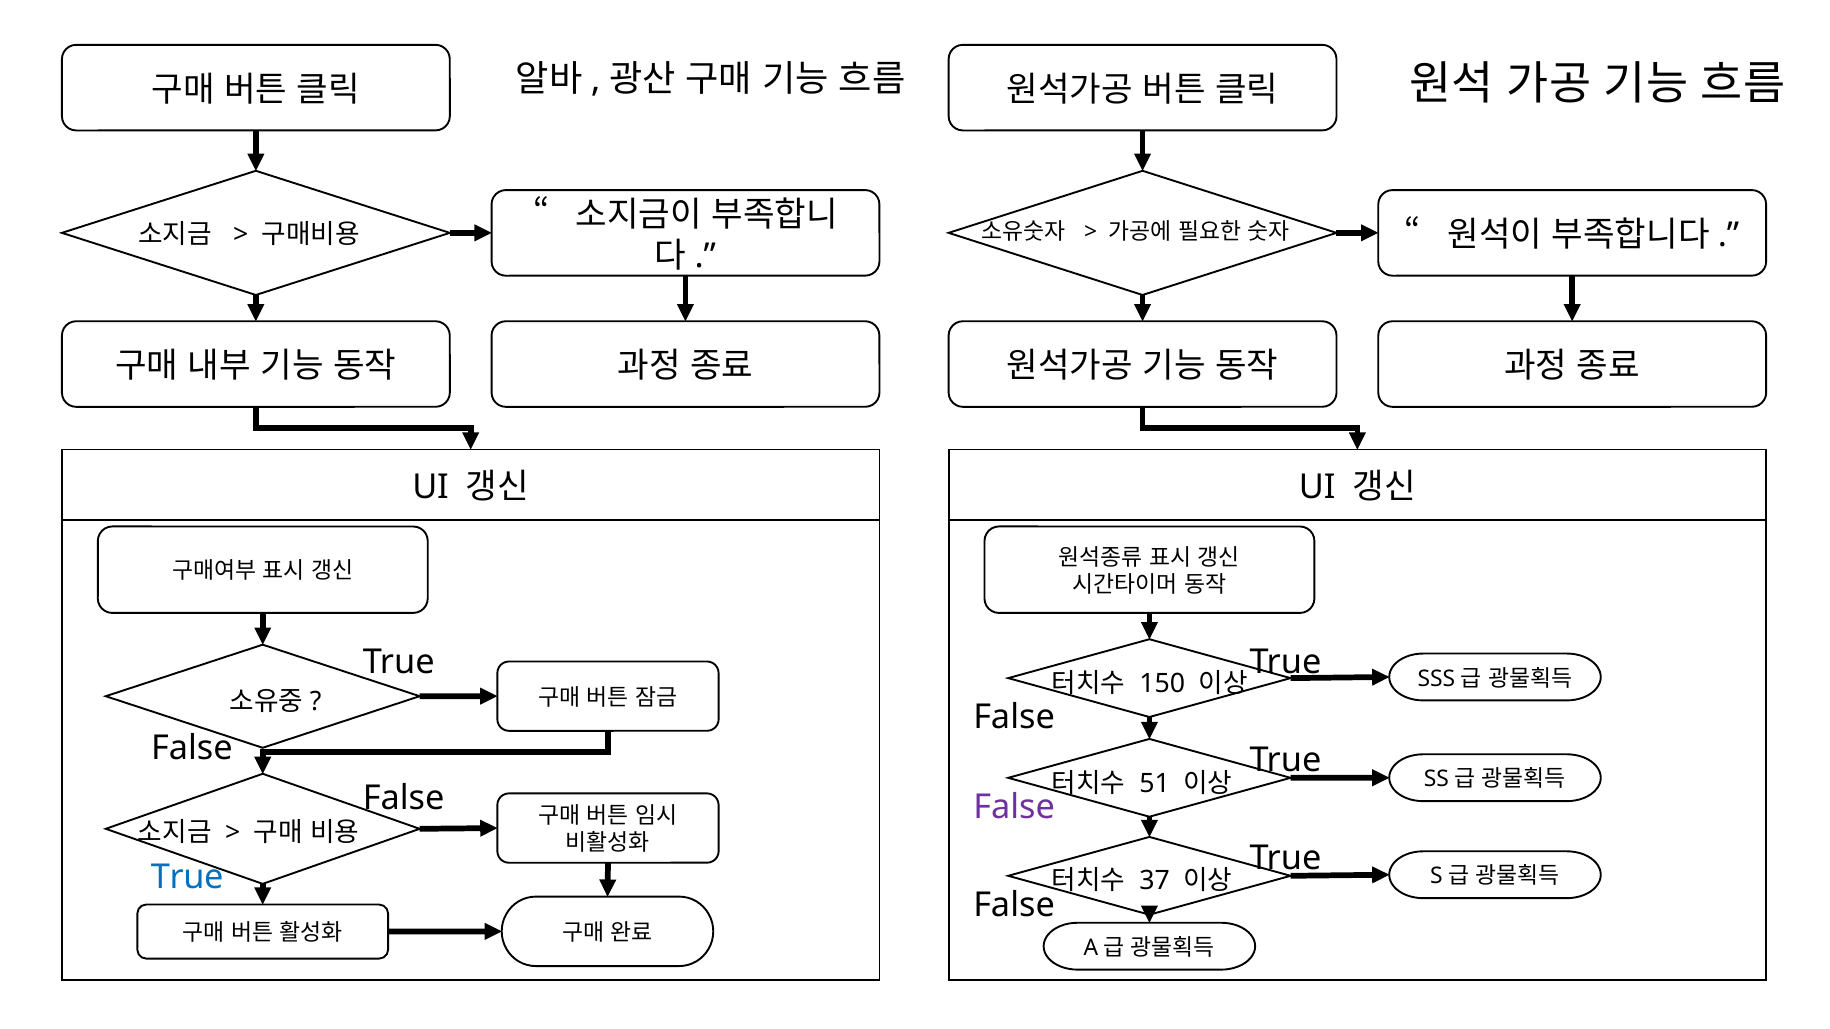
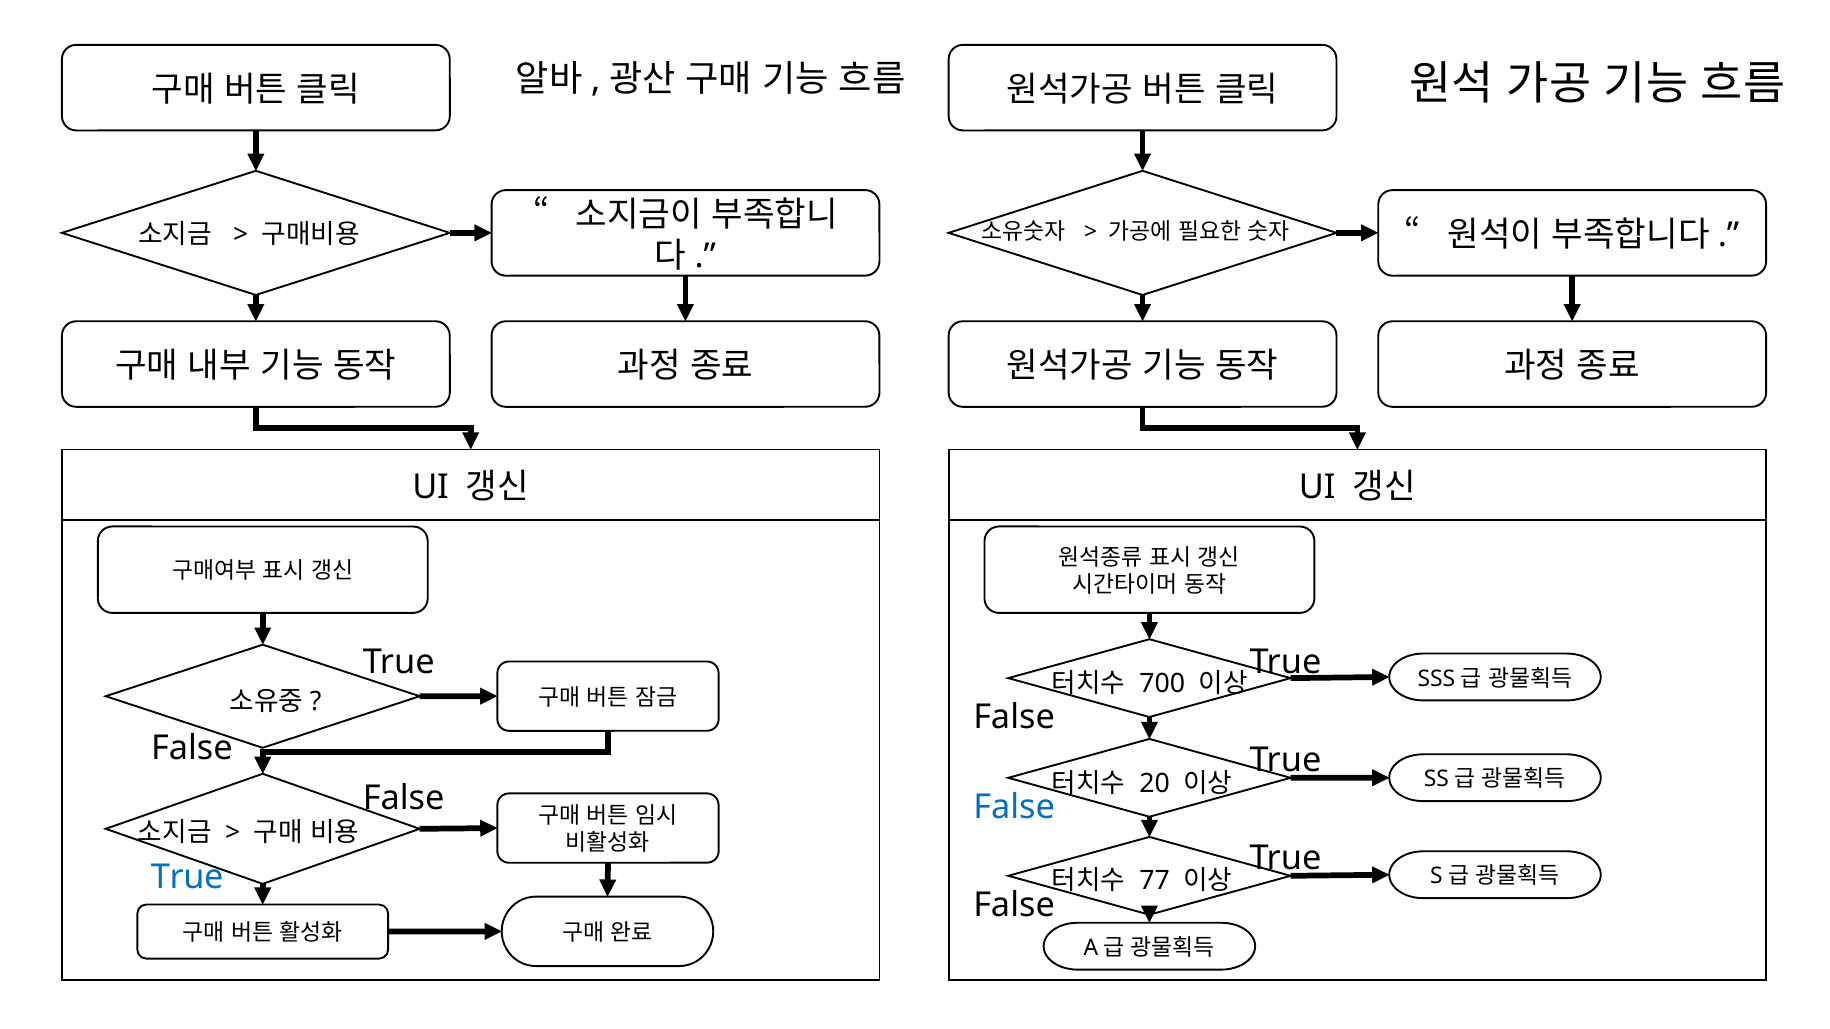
150: 150 -> 700
51: 51 -> 20
False at (1014, 808) colour: purple -> blue
37: 37 -> 77
